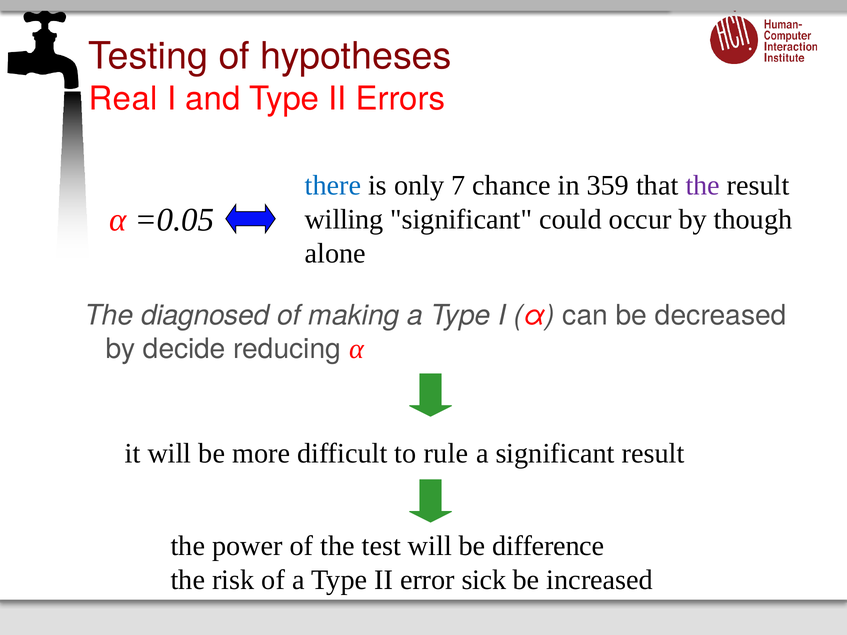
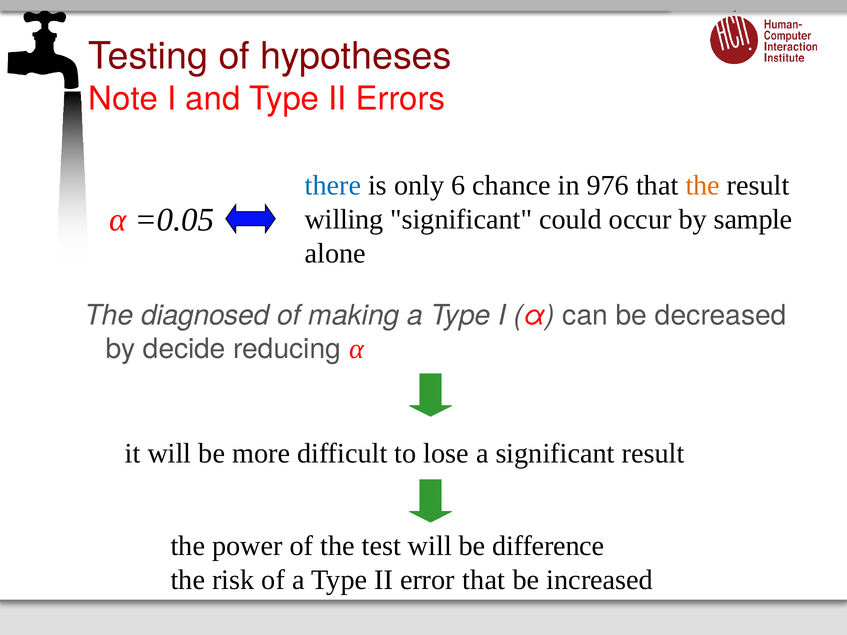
Real: Real -> Note
7: 7 -> 6
359: 359 -> 976
the at (703, 186) colour: purple -> orange
though: though -> sample
rule: rule -> lose
error sick: sick -> that
